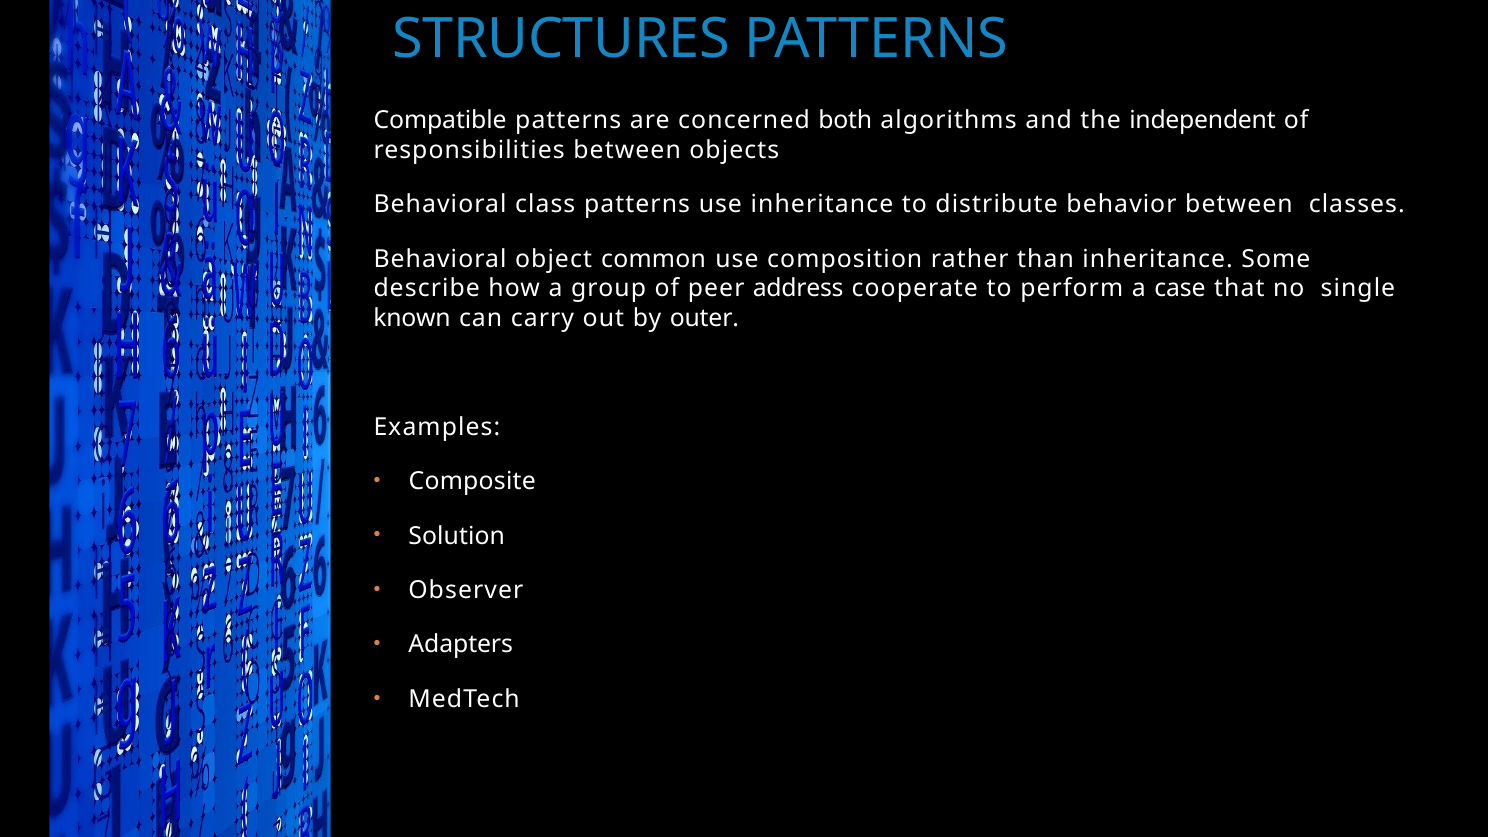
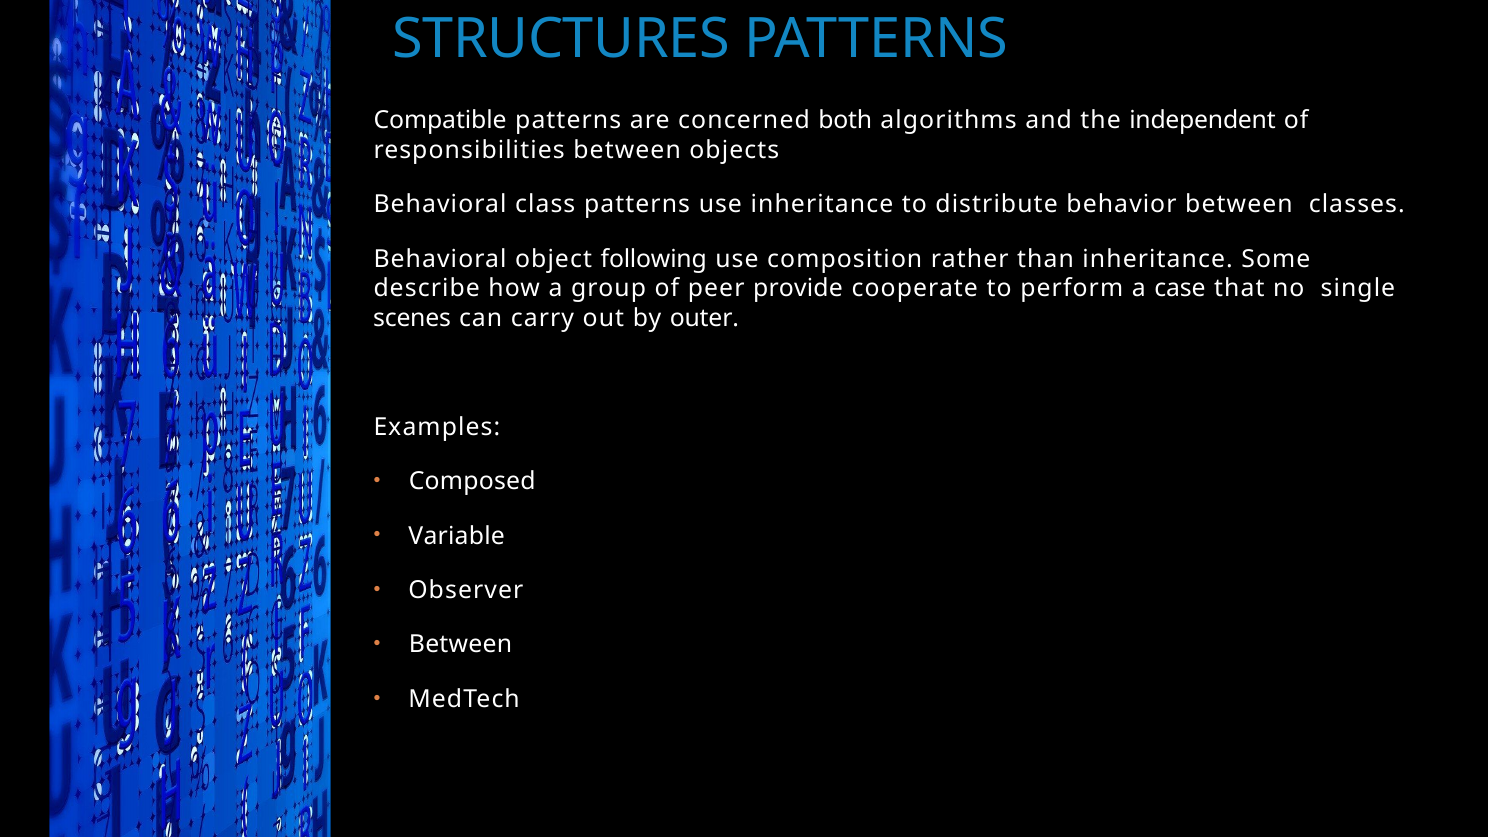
common: common -> following
address: address -> provide
known: known -> scenes
Composite: Composite -> Composed
Solution: Solution -> Variable
Adapters at (461, 645): Adapters -> Between
